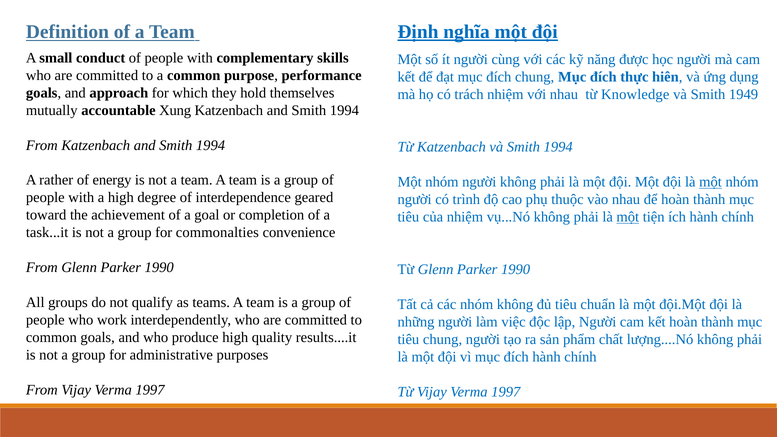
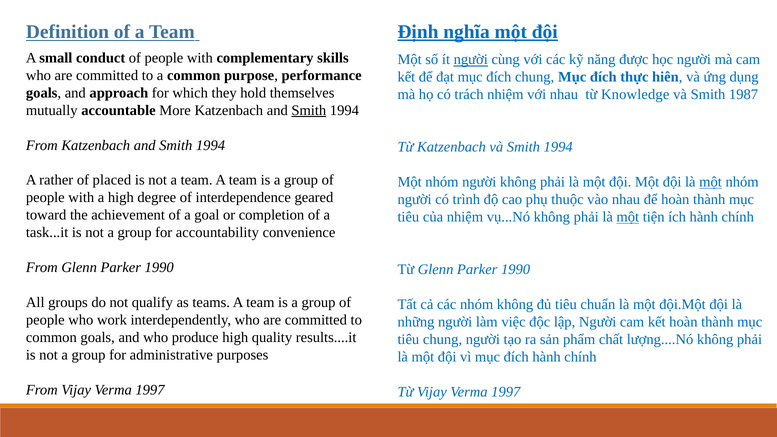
người at (471, 60) underline: none -> present
1949: 1949 -> 1987
Xung: Xung -> More
Smith at (309, 110) underline: none -> present
energy: energy -> placed
commonalties: commonalties -> accountability
